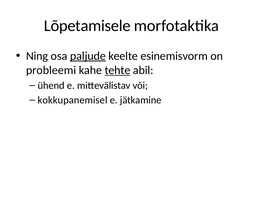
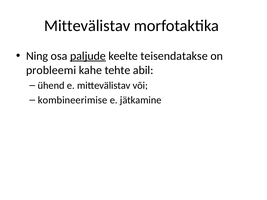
Lõpetamisele at (87, 26): Lõpetamisele -> Mittevälistav
esinemisvorm: esinemisvorm -> teisendatakse
tehte underline: present -> none
kokkupanemisel: kokkupanemisel -> kombineerimise
